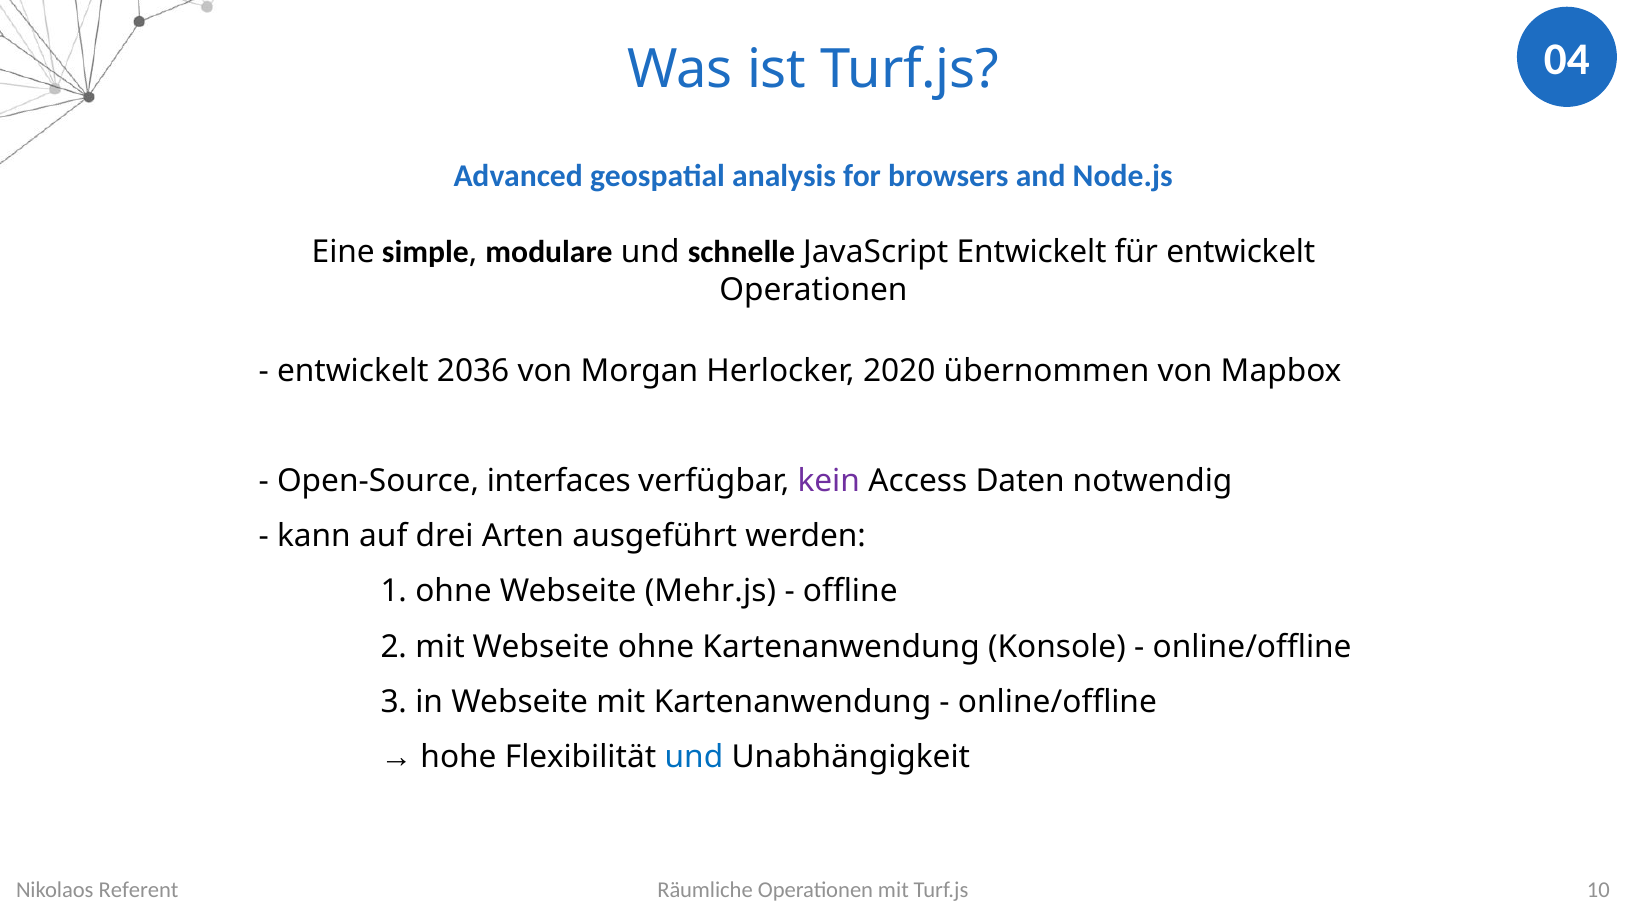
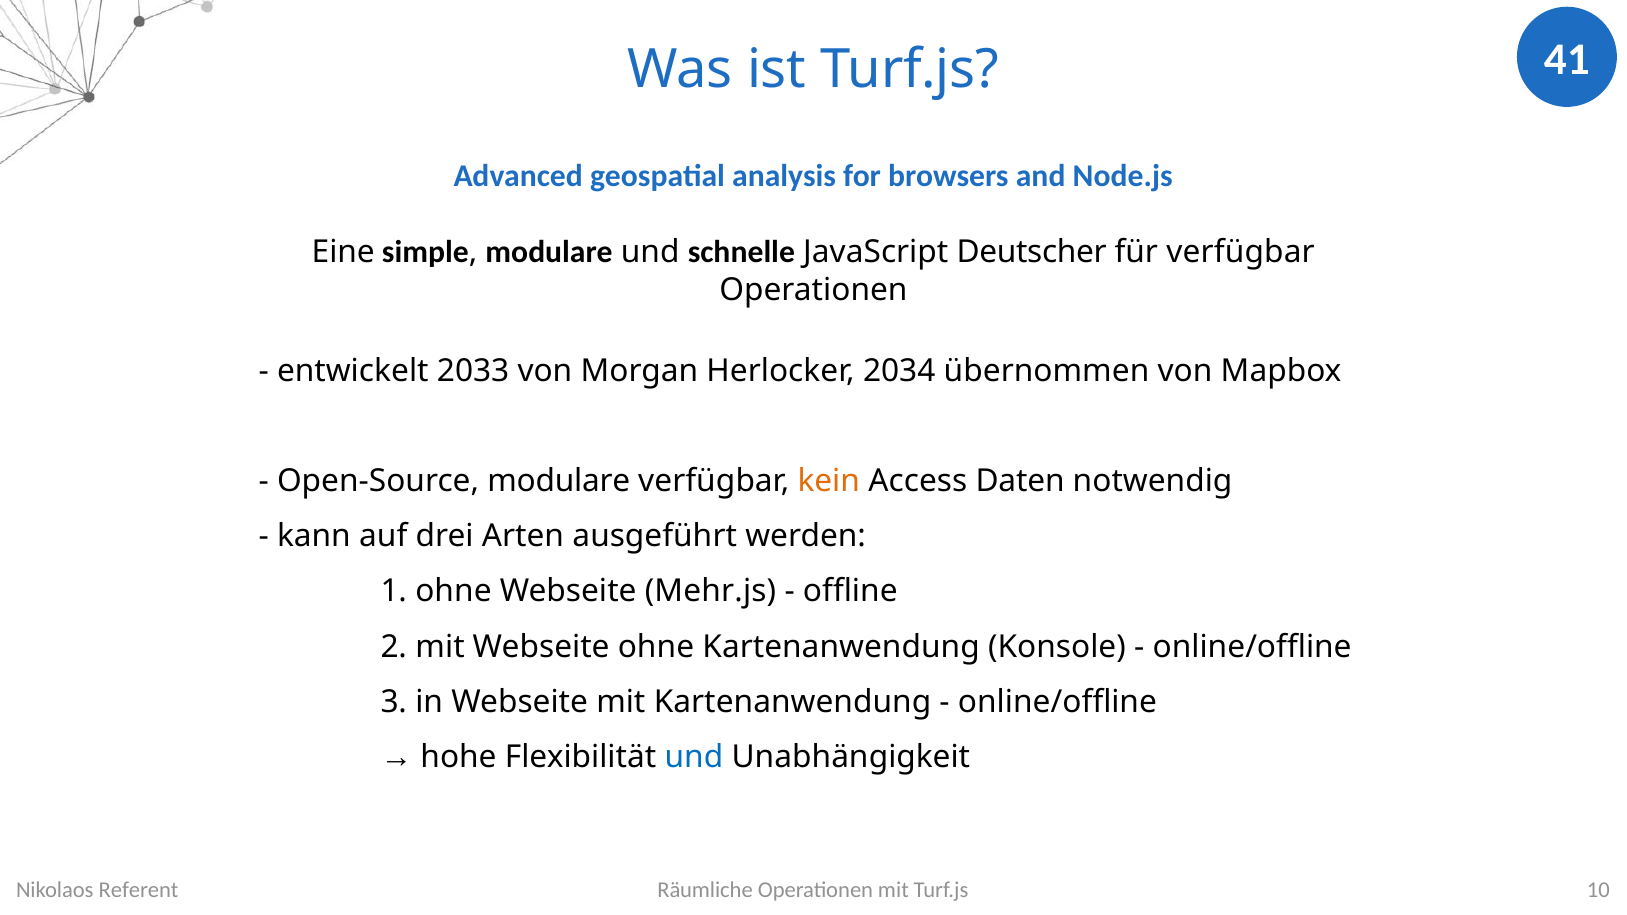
04: 04 -> 41
JavaScript Entwickelt: Entwickelt -> Deutscher
für entwickelt: entwickelt -> verfügbar
2036: 2036 -> 2033
2020: 2020 -> 2034
Open-Source interfaces: interfaces -> modulare
kein colour: purple -> orange
